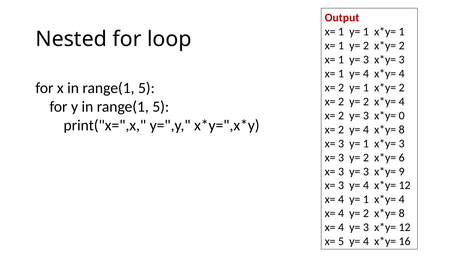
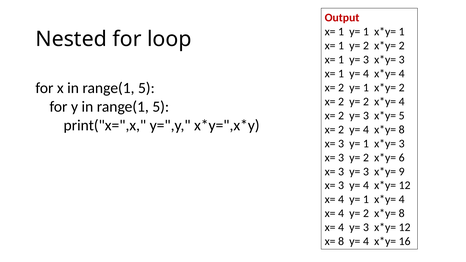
0 at (402, 116): 0 -> 5
x= 5: 5 -> 8
